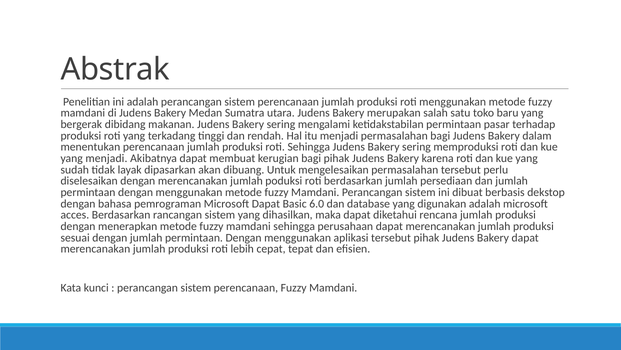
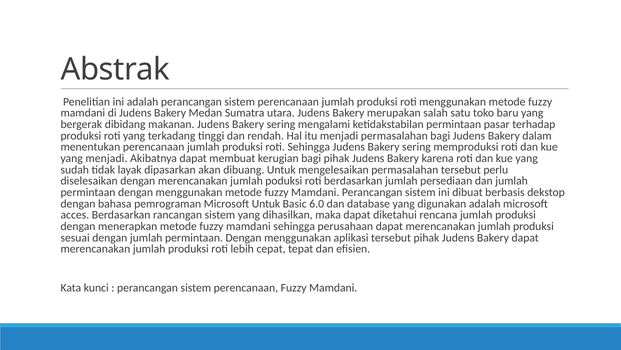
Microsoft Dapat: Dapat -> Untuk
